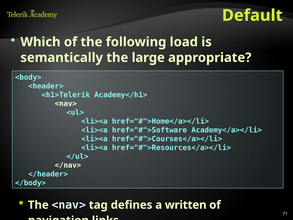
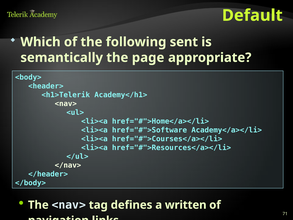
load: load -> sent
large: large -> page
